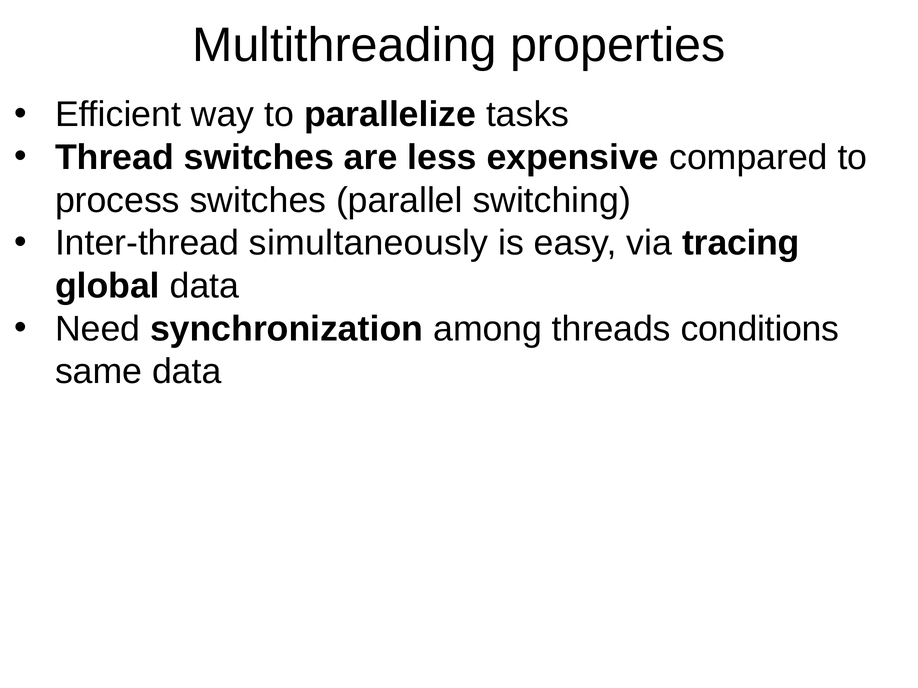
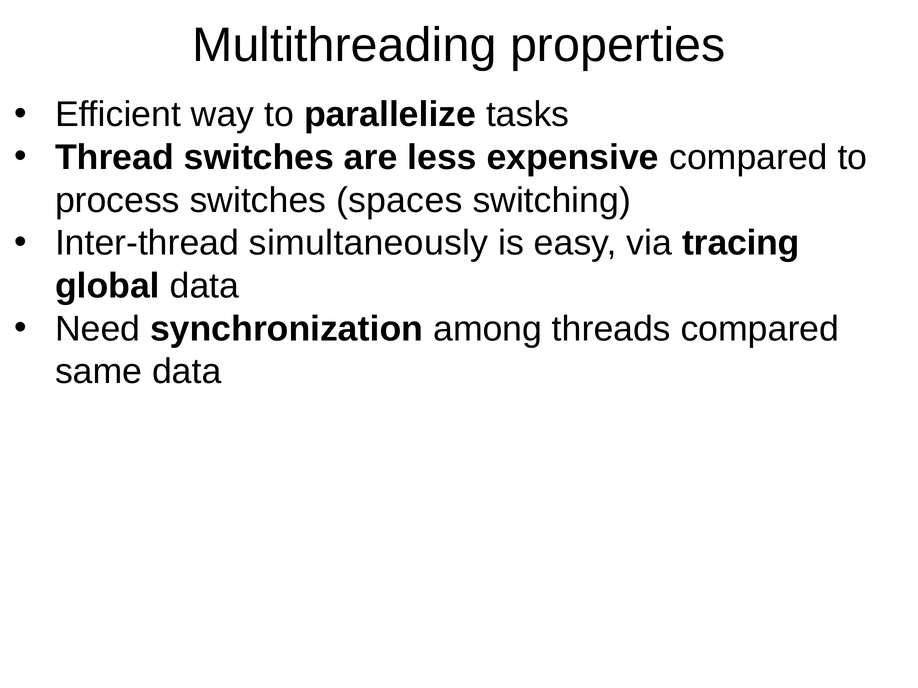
parallel: parallel -> spaces
threads conditions: conditions -> compared
